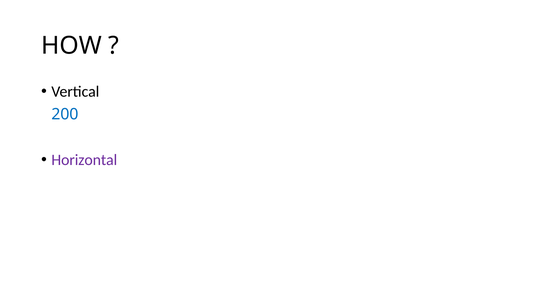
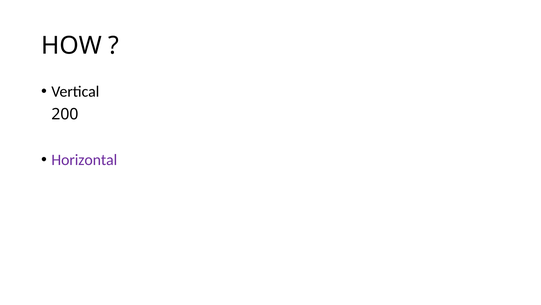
200 colour: blue -> black
